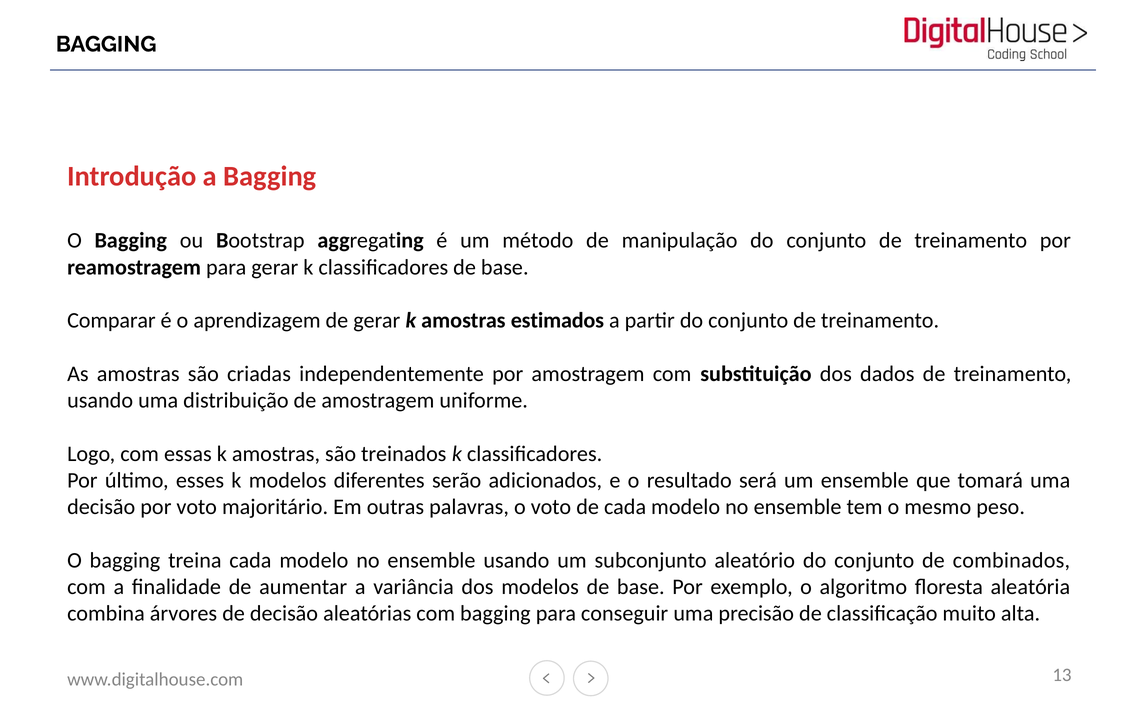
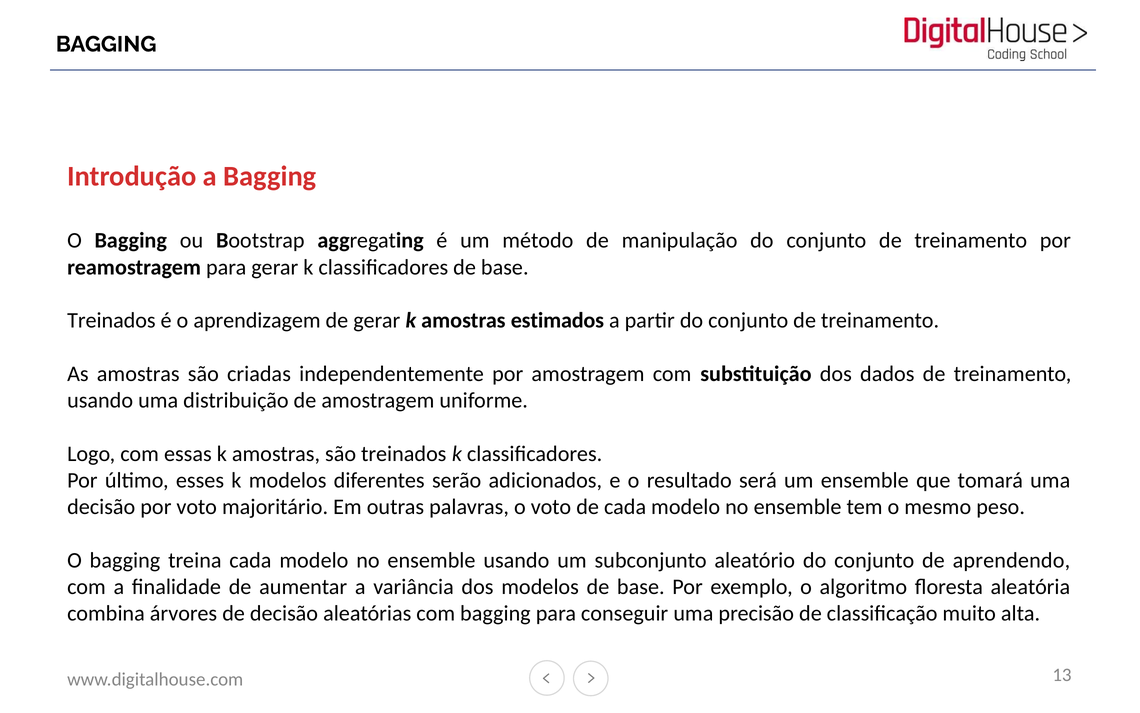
Comparar at (111, 320): Comparar -> Treinados
combinados: combinados -> aprendendo
